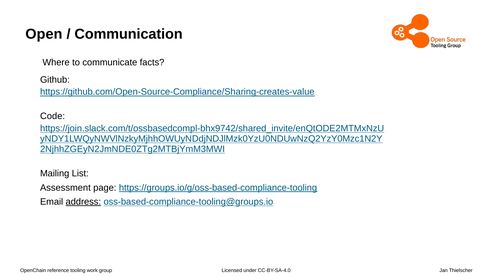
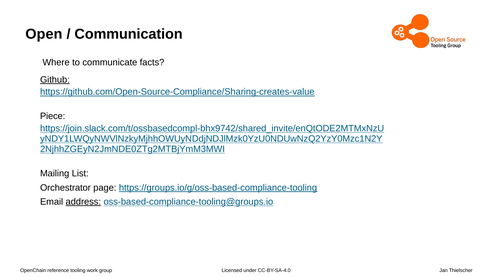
Github underline: none -> present
Code: Code -> Piece
Assessment: Assessment -> Orchestrator
